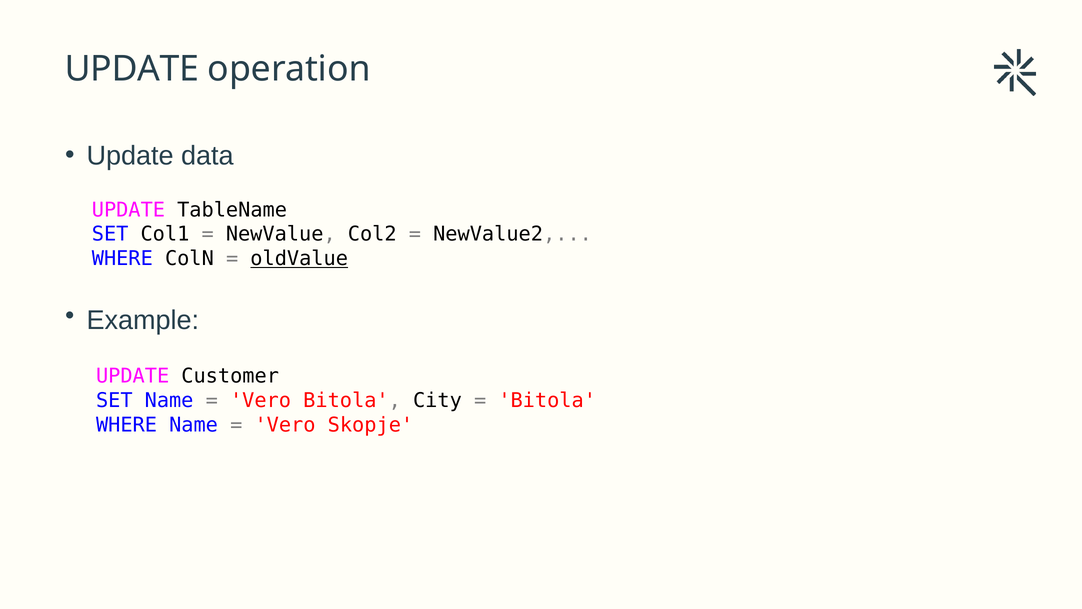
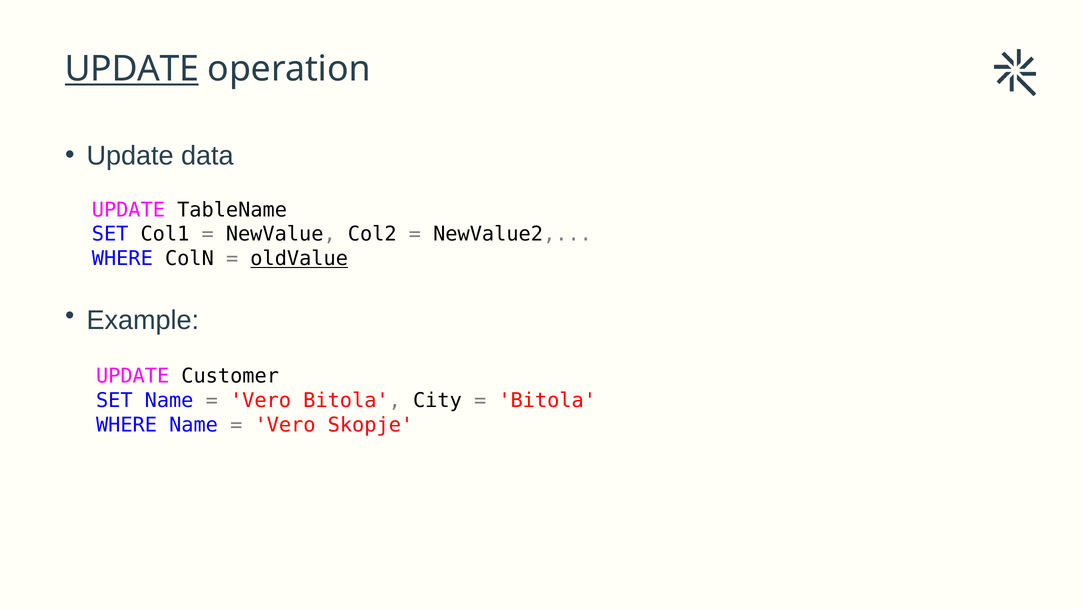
UPDATE at (132, 69) underline: none -> present
